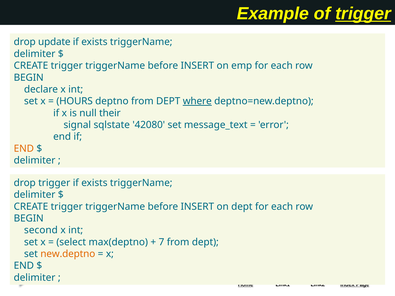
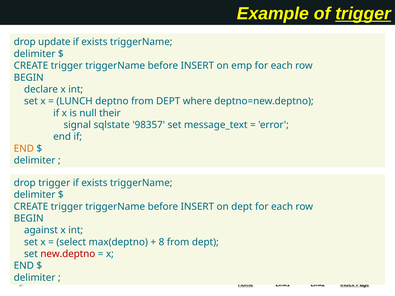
HOURS: HOURS -> LUNCH
where underline: present -> none
42080: 42080 -> 98357
second: second -> against
7: 7 -> 8
new.deptno colour: orange -> red
